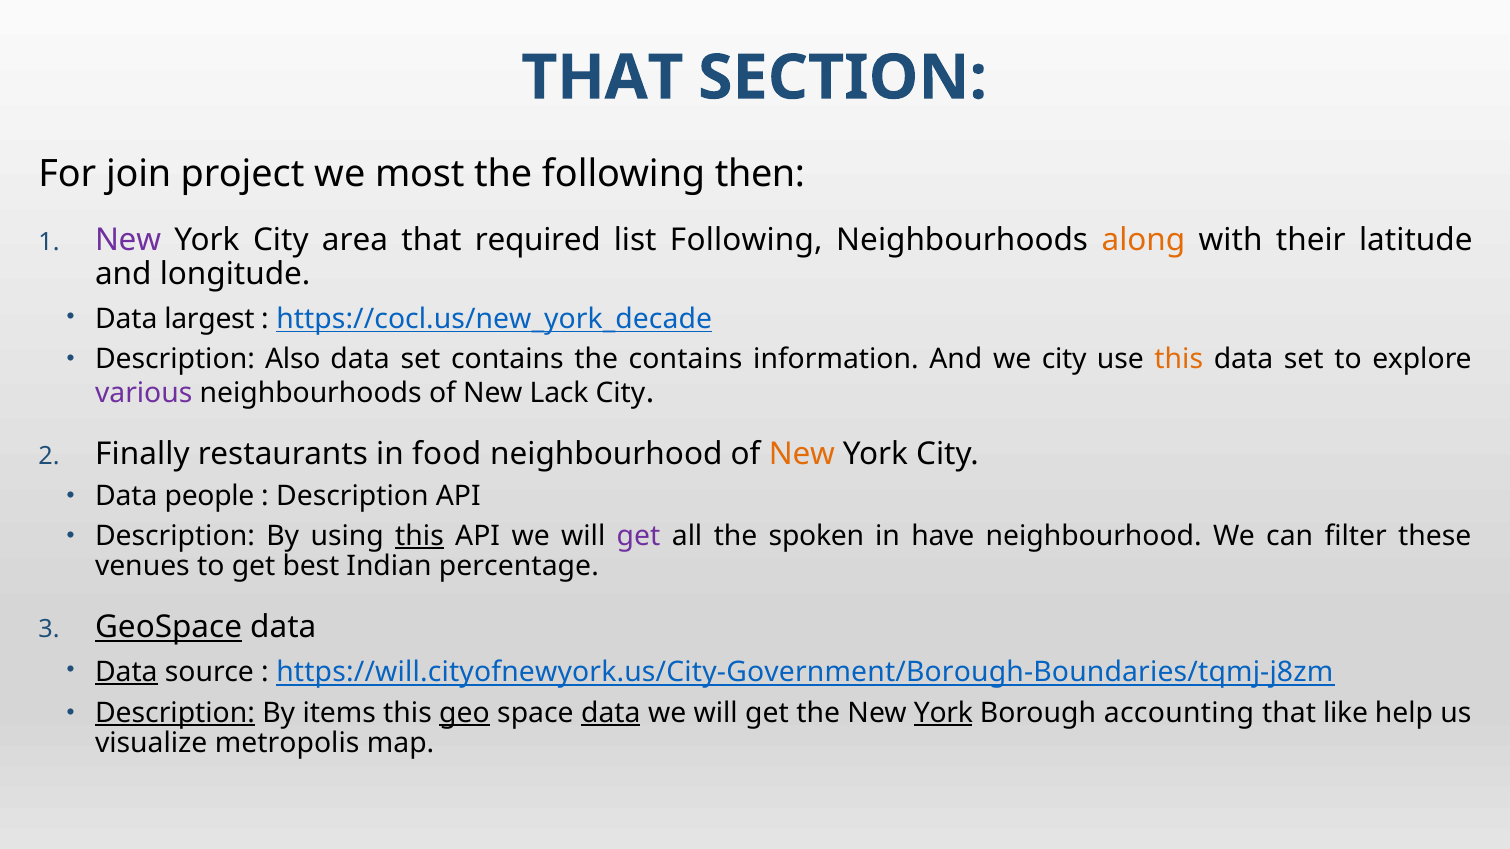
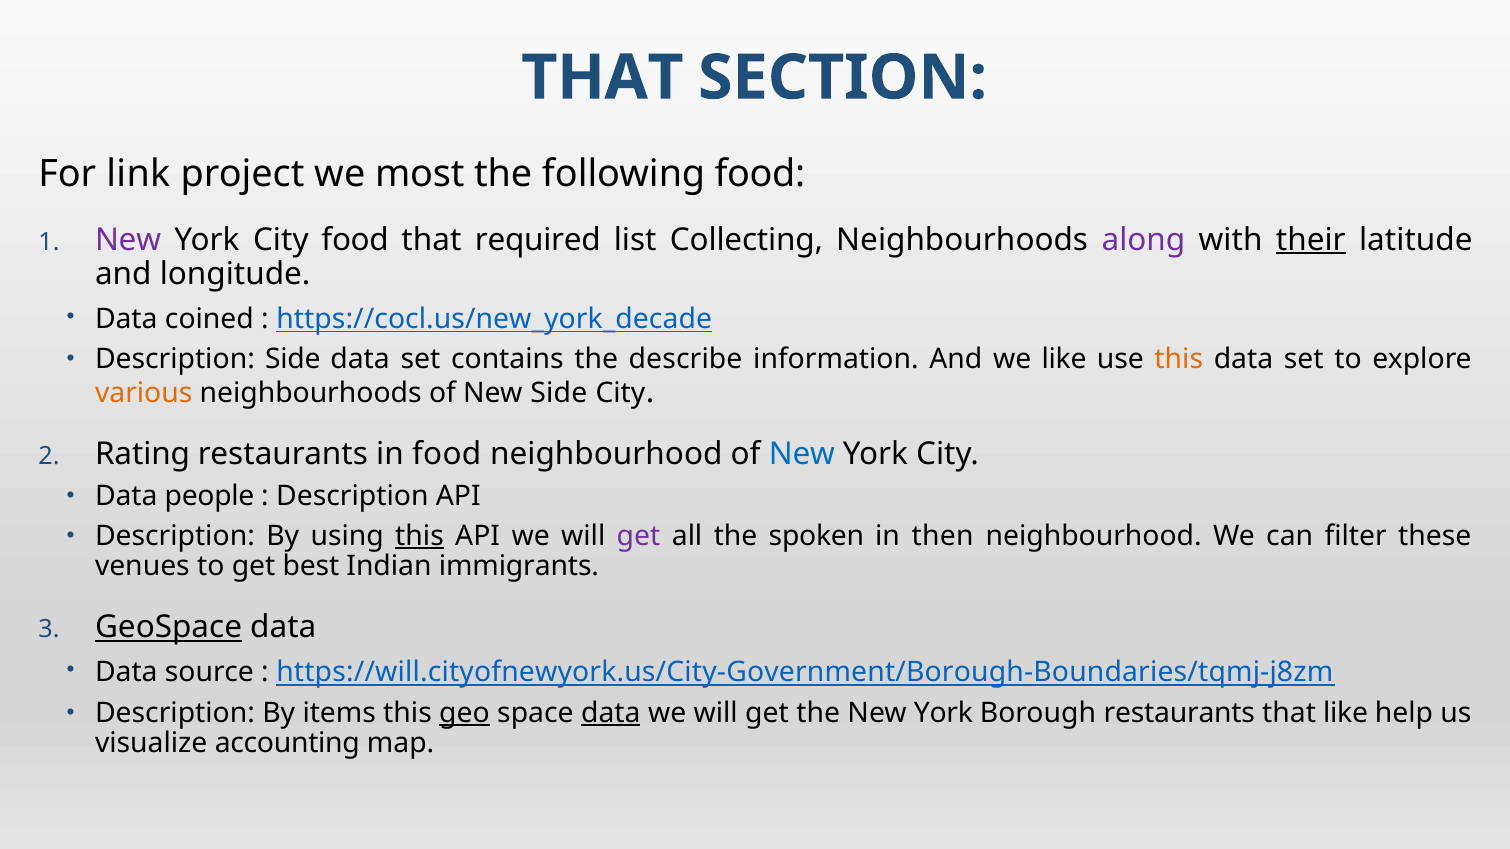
join: join -> link
following then: then -> food
City area: area -> food
list Following: Following -> Collecting
along colour: orange -> purple
their underline: none -> present
largest: largest -> coined
Description Also: Also -> Side
the contains: contains -> describe
we city: city -> like
various colour: purple -> orange
New Lack: Lack -> Side
Finally: Finally -> Rating
New at (802, 454) colour: orange -> blue
have: have -> then
percentage: percentage -> immigrants
Data at (126, 673) underline: present -> none
Description at (175, 713) underline: present -> none
York at (943, 713) underline: present -> none
Borough accounting: accounting -> restaurants
metropolis: metropolis -> accounting
